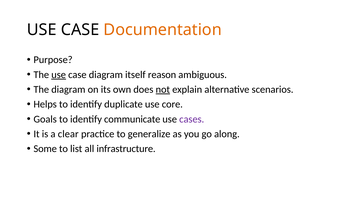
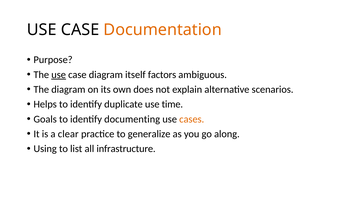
reason: reason -> factors
not underline: present -> none
core: core -> time
communicate: communicate -> documenting
cases colour: purple -> orange
Some: Some -> Using
